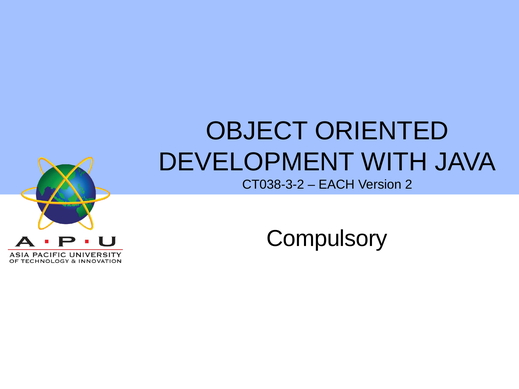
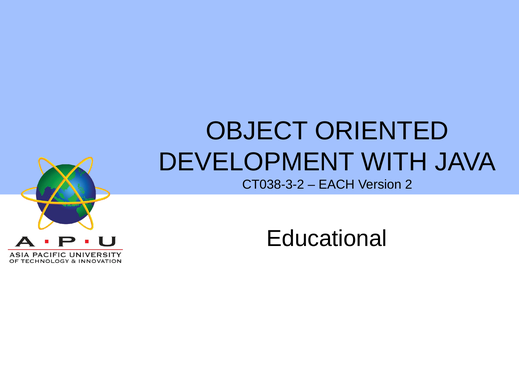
Compulsory: Compulsory -> Educational
